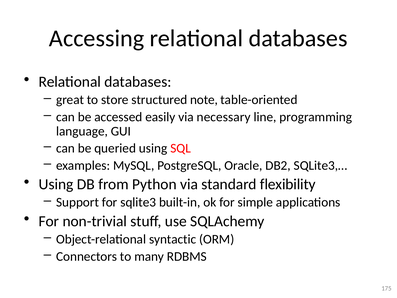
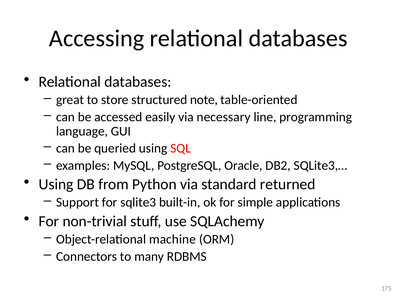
flexibility: flexibility -> returned
syntactic: syntactic -> machine
